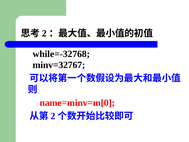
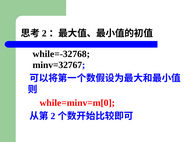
name=minv=m[0: name=minv=m[0 -> while=minv=m[0
